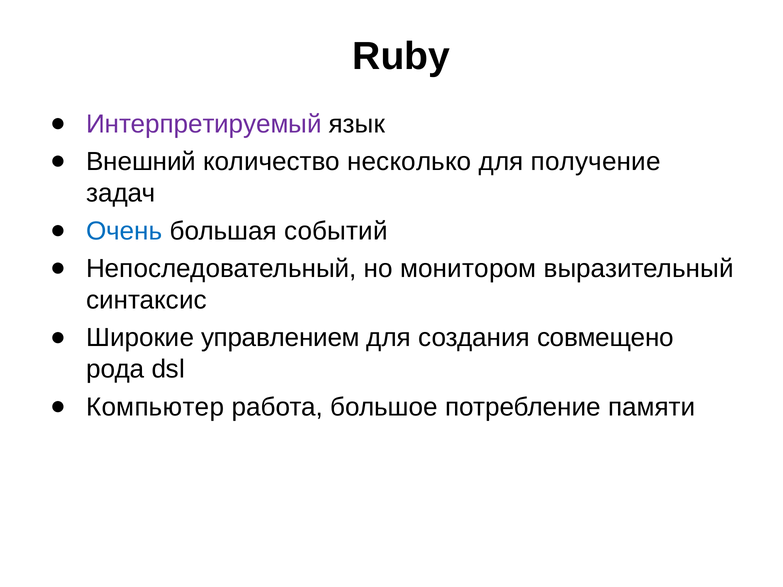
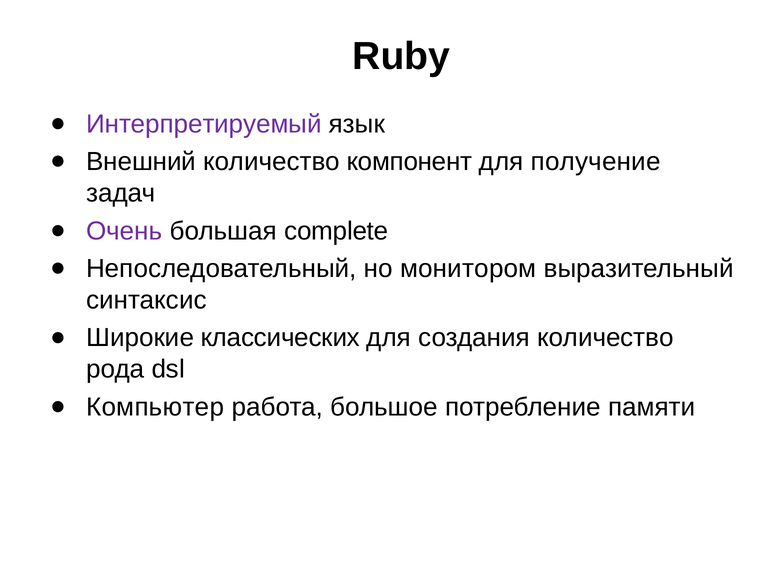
несколько: несколько -> компонент
Очень colour: blue -> purple
событий: событий -> complete
управлением: управлением -> классических
создания совмещено: совмещено -> количество
